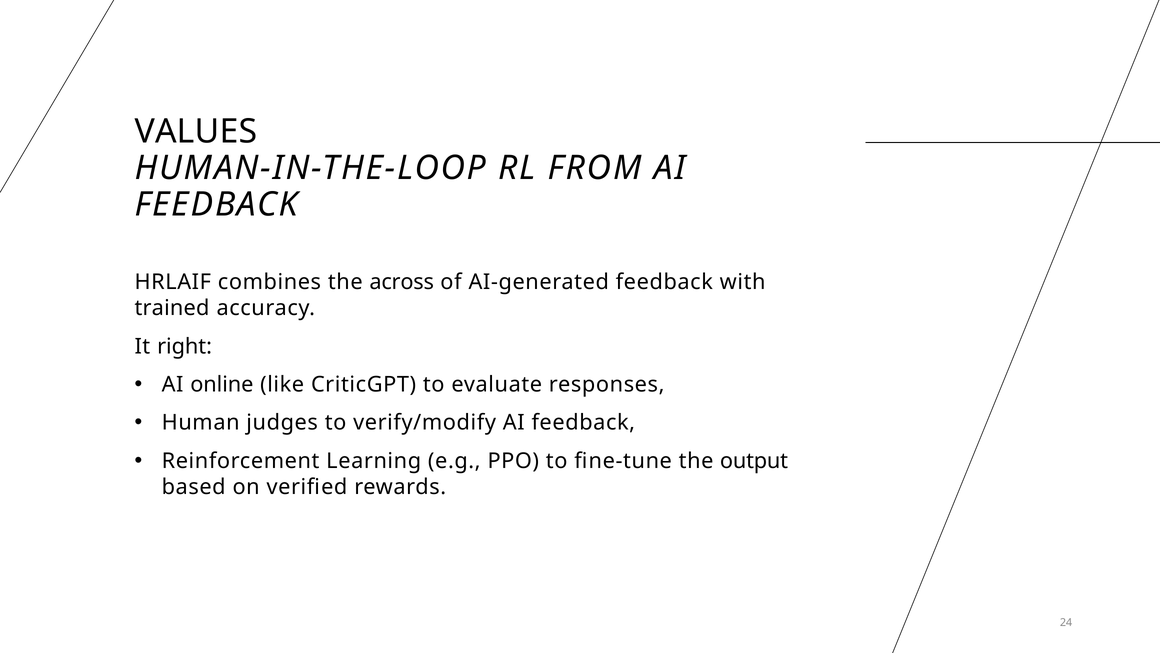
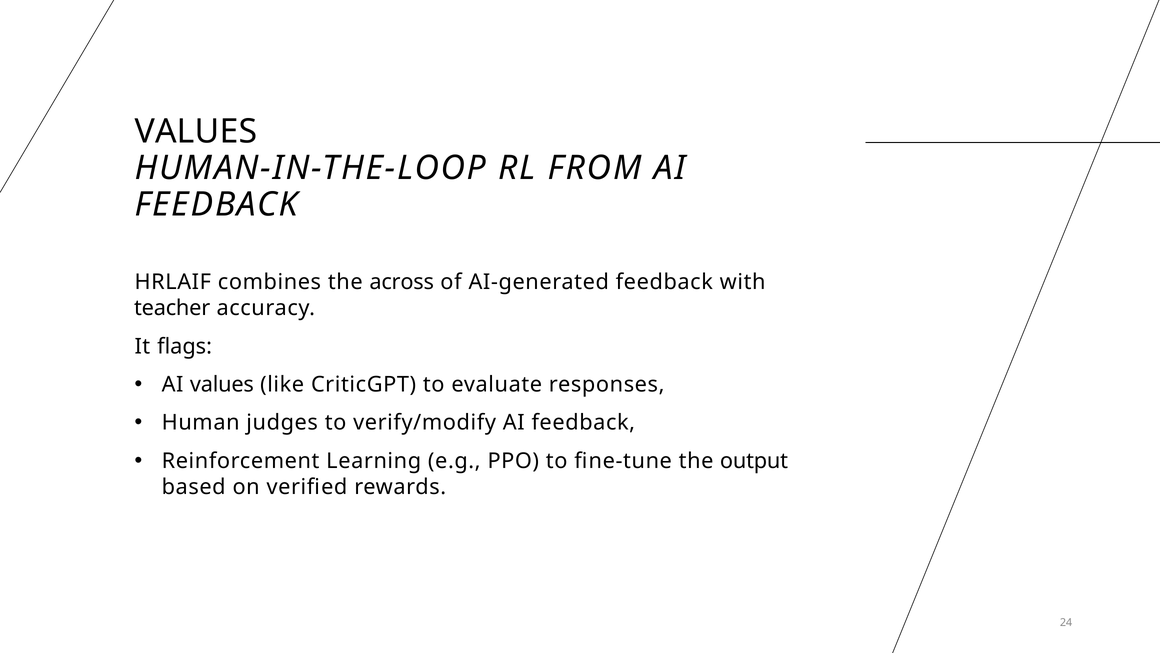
trained: trained -> teacher
right: right -> flags
AI online: online -> values
